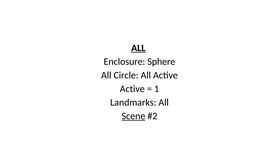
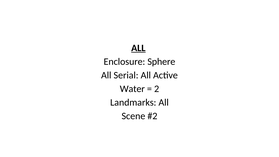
Circle: Circle -> Serial
Active at (132, 89): Active -> Water
1: 1 -> 2
Scene underline: present -> none
